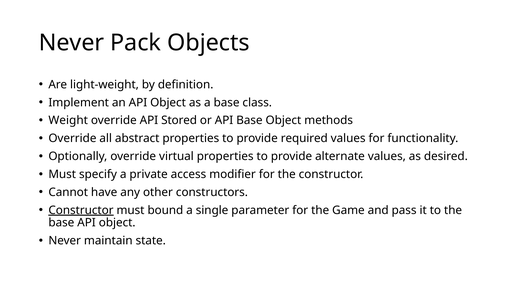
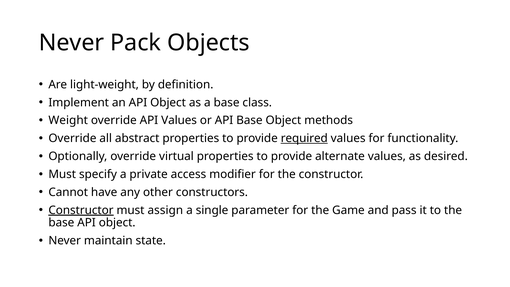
API Stored: Stored -> Values
required underline: none -> present
bound: bound -> assign
